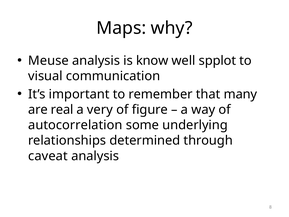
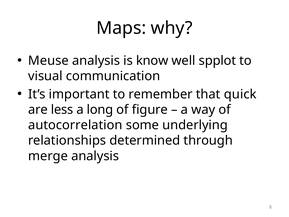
many: many -> quick
real: real -> less
very: very -> long
caveat: caveat -> merge
